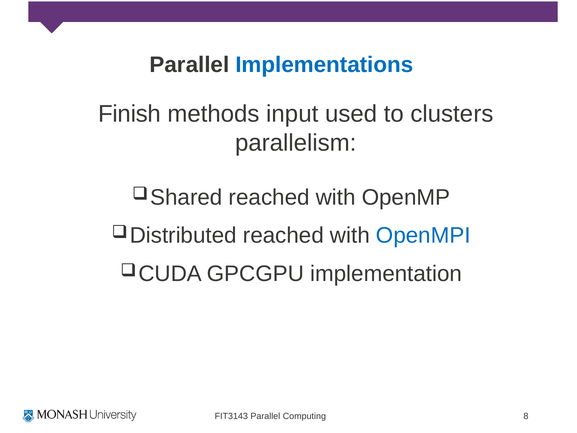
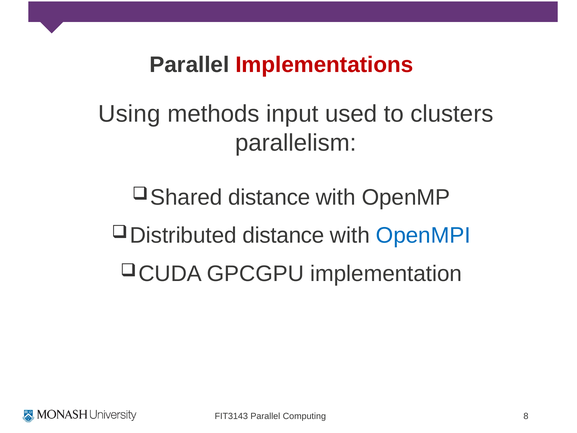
Implementations colour: blue -> red
Finish: Finish -> Using
reached at (269, 197): reached -> distance
reached at (283, 235): reached -> distance
